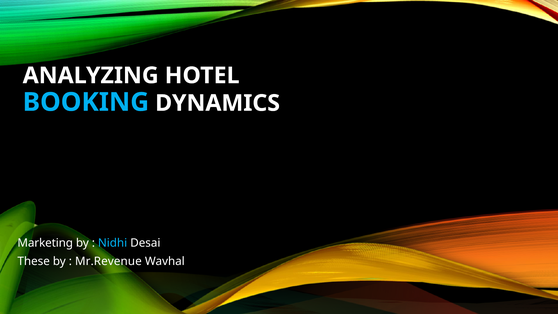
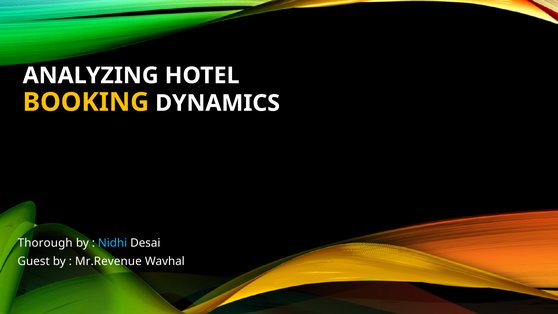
BOOKING colour: light blue -> yellow
Marketing: Marketing -> Thorough
These: These -> Guest
